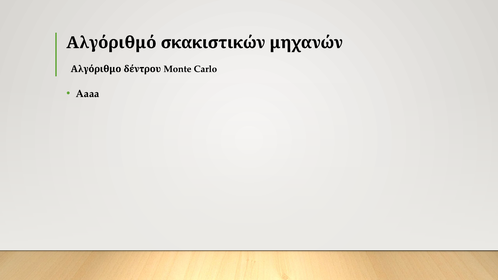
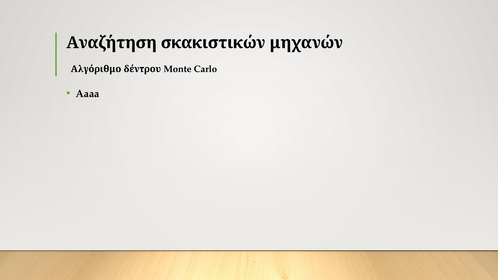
Αλγόριθμό: Αλγόριθμό -> Αναζήτηση
